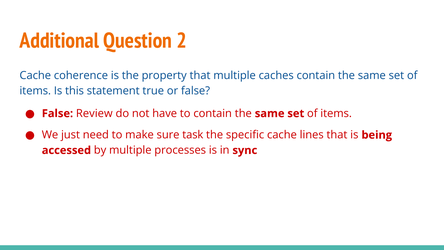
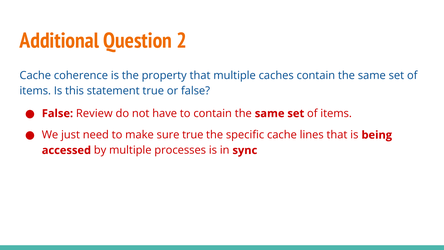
sure task: task -> true
